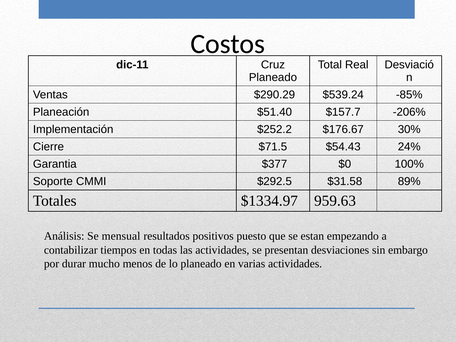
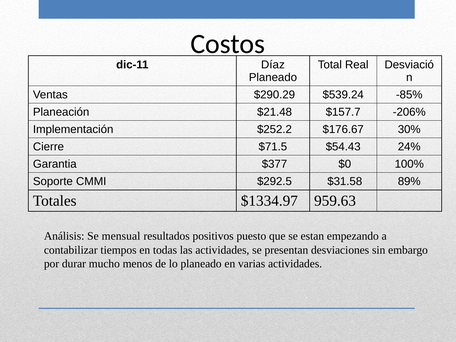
Cruz: Cruz -> Díaz
$51.40: $51.40 -> $21.48
